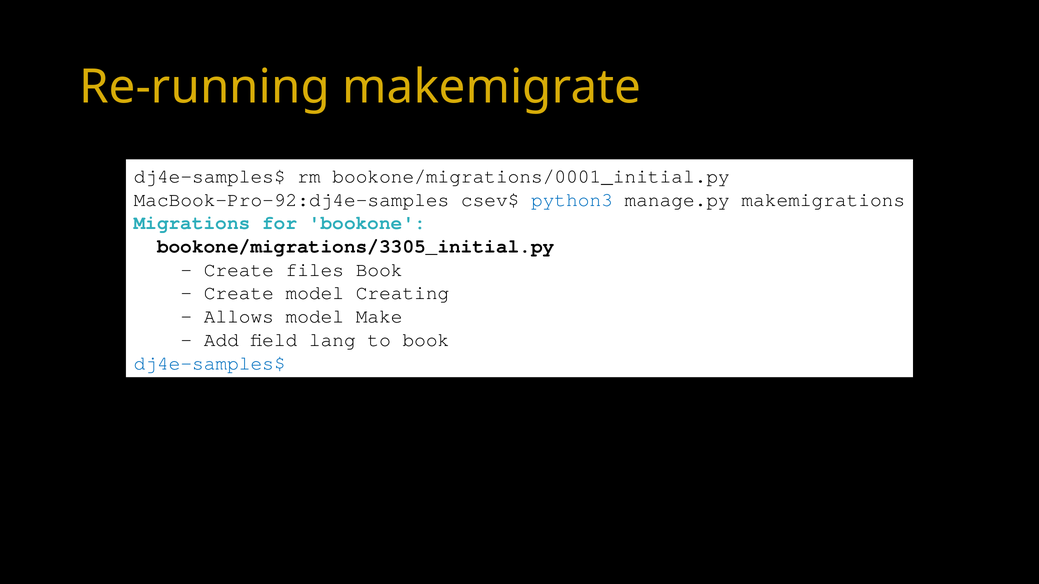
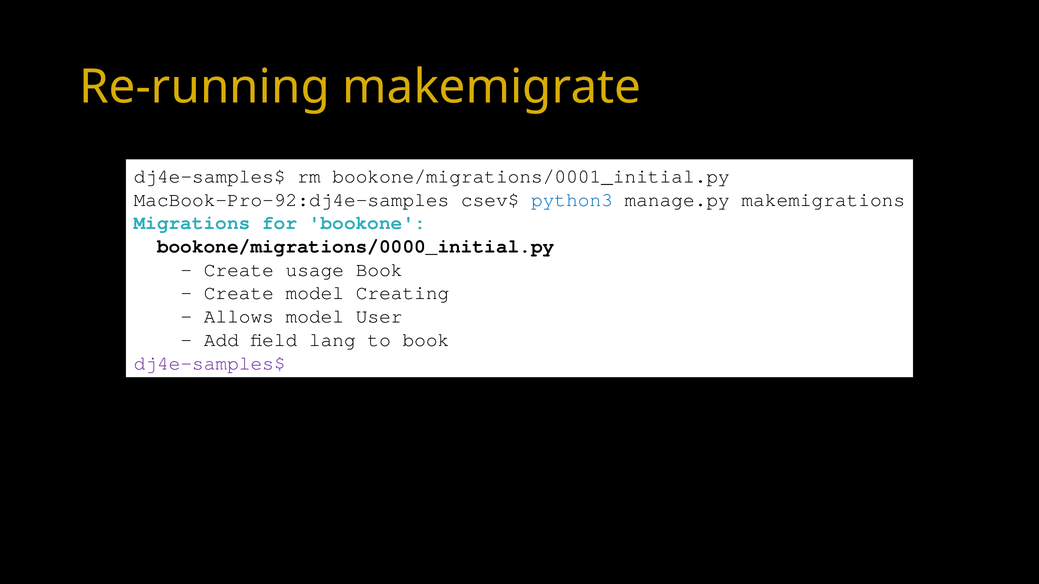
bookone/migrations/3305_initial.py: bookone/migrations/3305_initial.py -> bookone/migrations/0000_initial.py
files: files -> usage
Make: Make -> User
dj4e-samples$ at (210, 363) colour: blue -> purple
